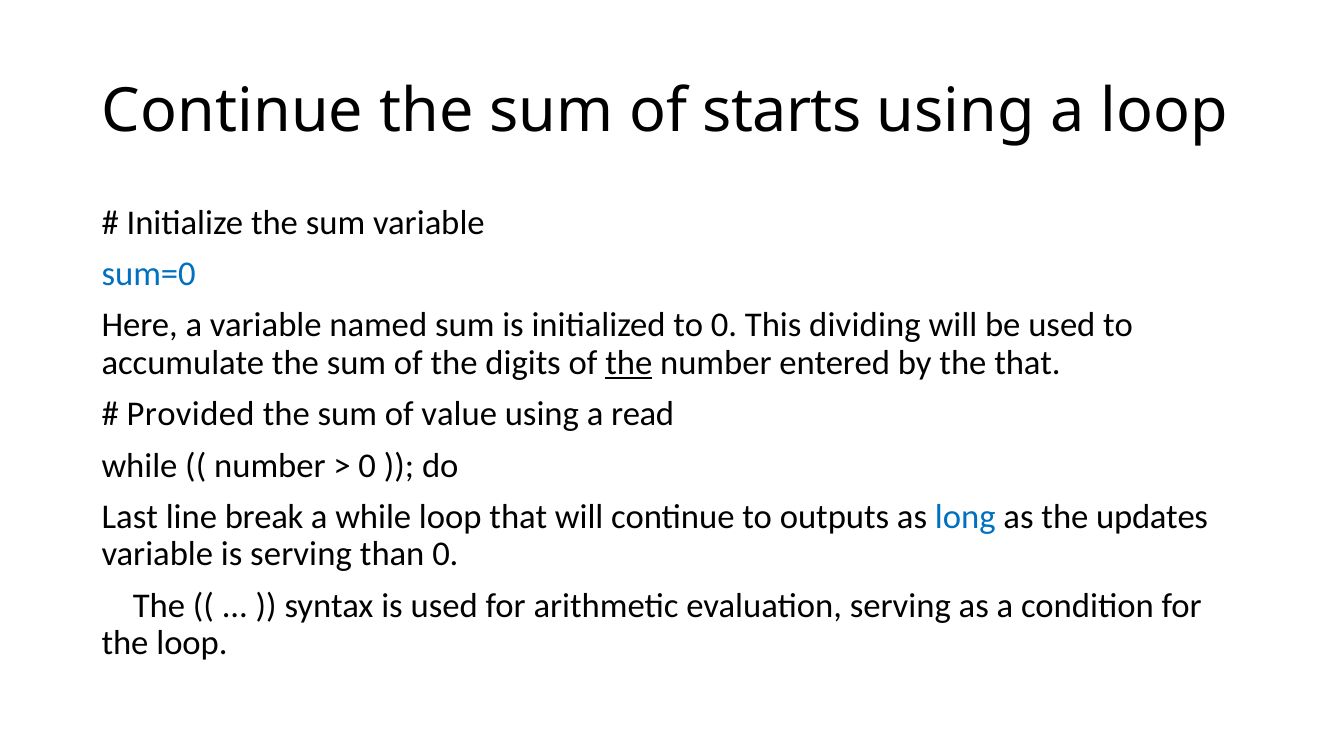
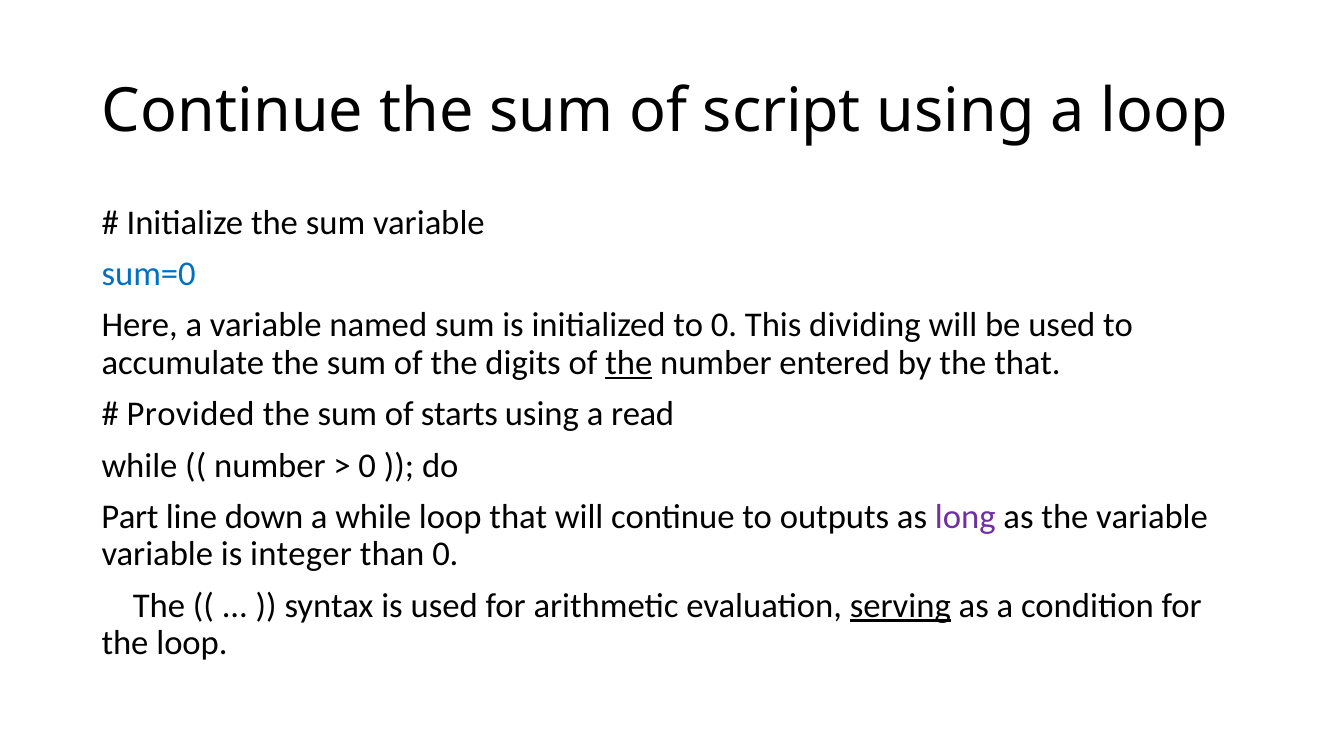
starts: starts -> script
value: value -> starts
Last: Last -> Part
break: break -> down
long colour: blue -> purple
the updates: updates -> variable
is serving: serving -> integer
serving at (900, 606) underline: none -> present
